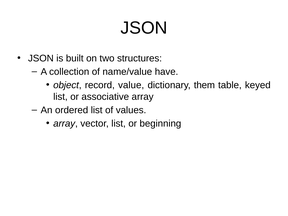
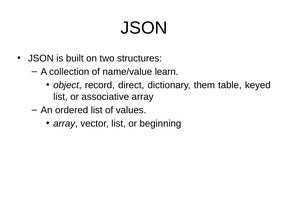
have: have -> learn
value: value -> direct
